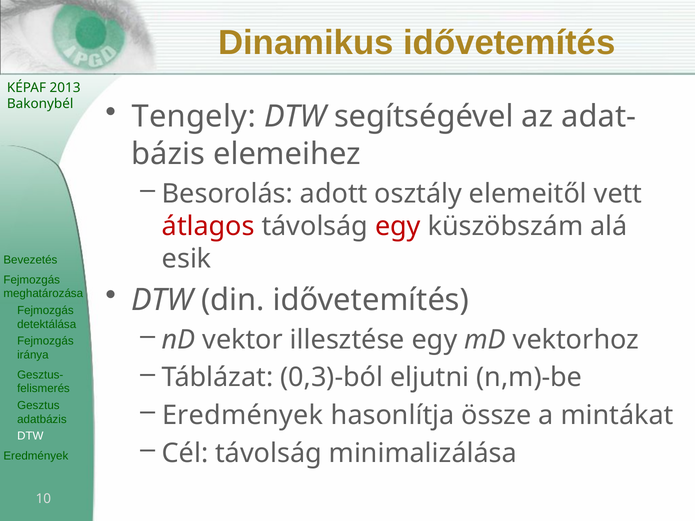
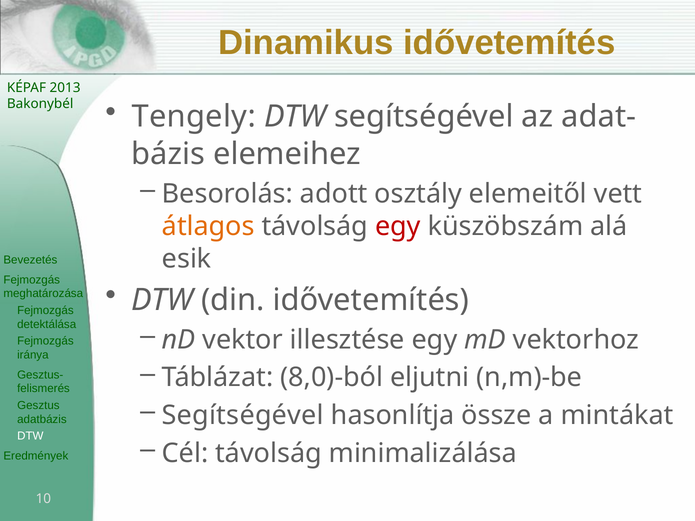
átlagos colour: red -> orange
0,3)-ból: 0,3)-ból -> 8,0)-ból
Eredmények at (243, 416): Eredmények -> Segítségével
